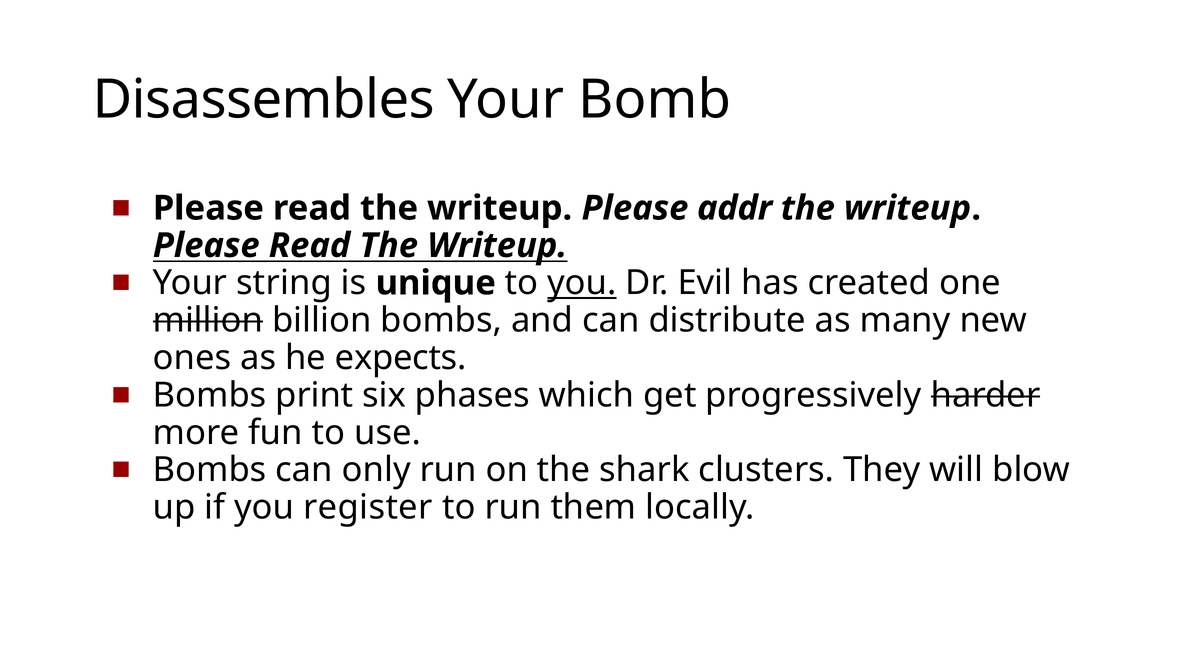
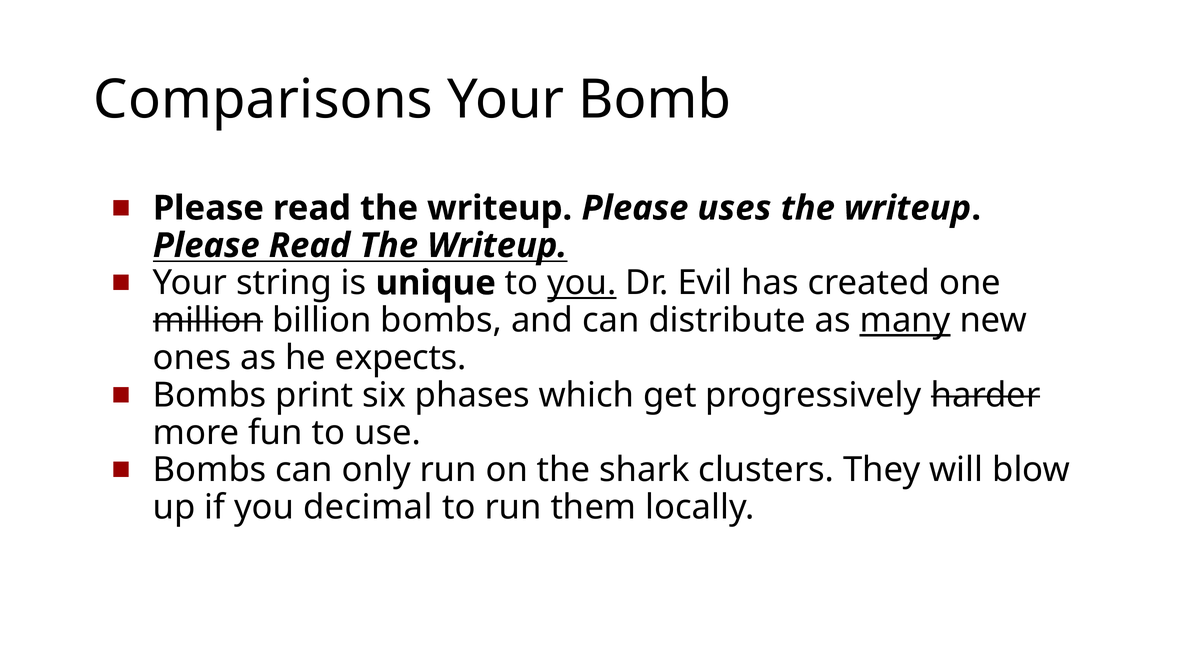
Disassembles: Disassembles -> Comparisons
addr: addr -> uses
many underline: none -> present
register: register -> decimal
